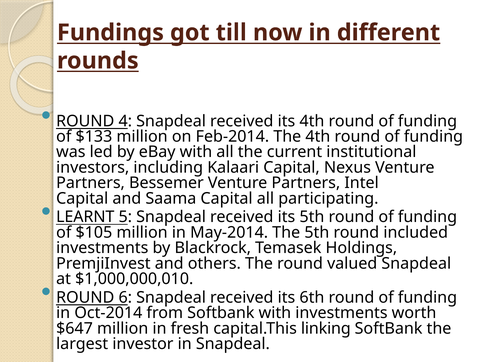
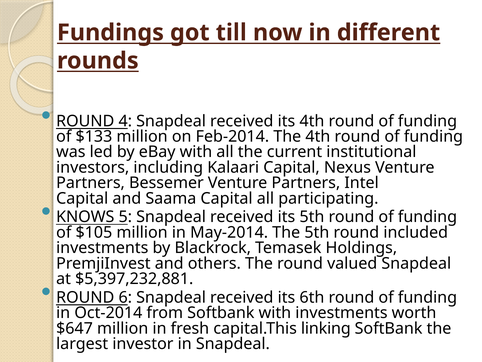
LEARNT: LEARNT -> KNOWS
$1,000,000,010: $1,000,000,010 -> $5,397,232,881
